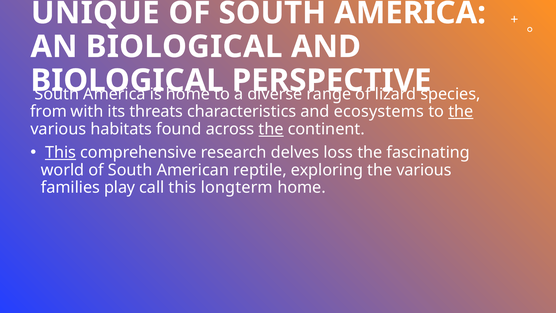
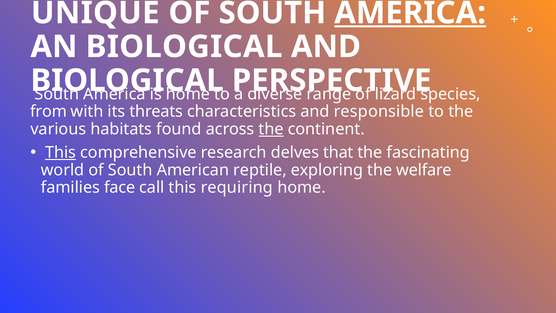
AMERICA at (410, 13) underline: none -> present
ecosystems: ecosystems -> responsible
the at (461, 112) underline: present -> none
loss: loss -> that
exploring the various: various -> welfare
play: play -> face
longterm: longterm -> requiring
